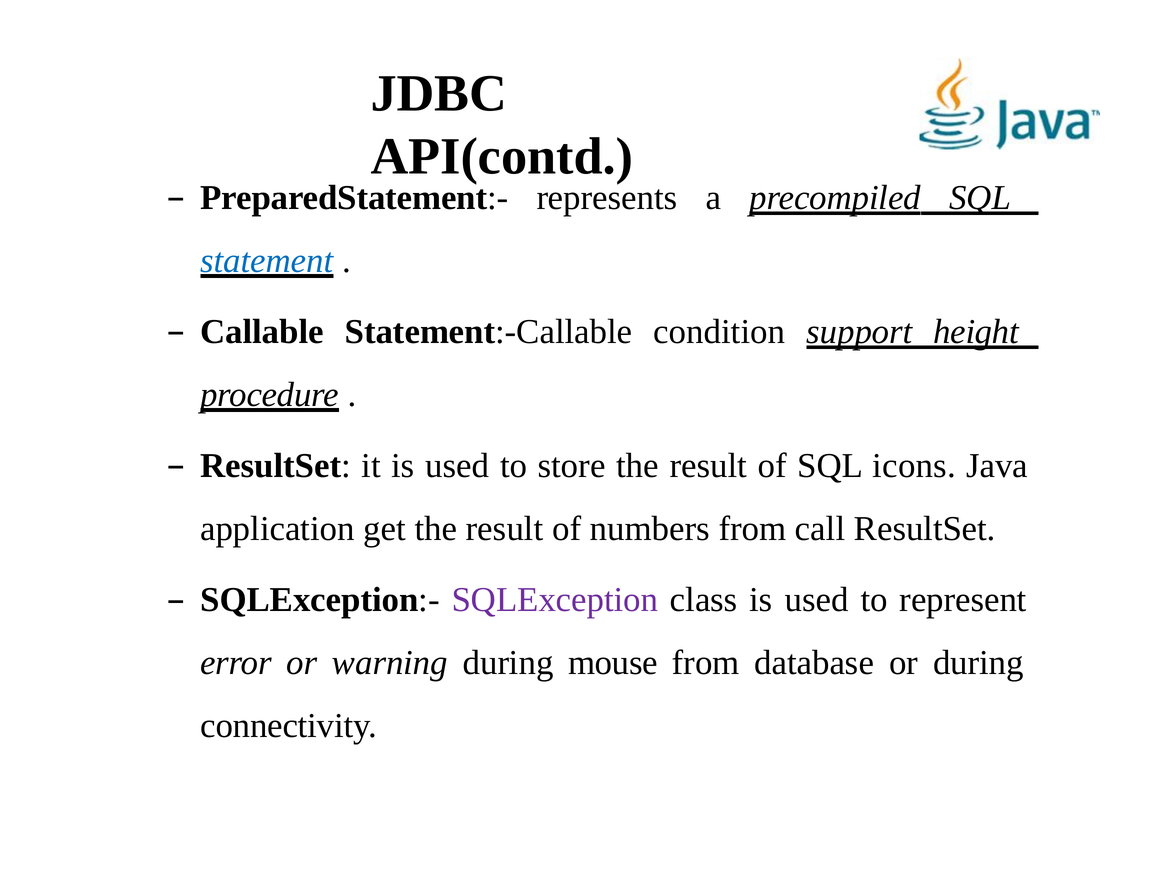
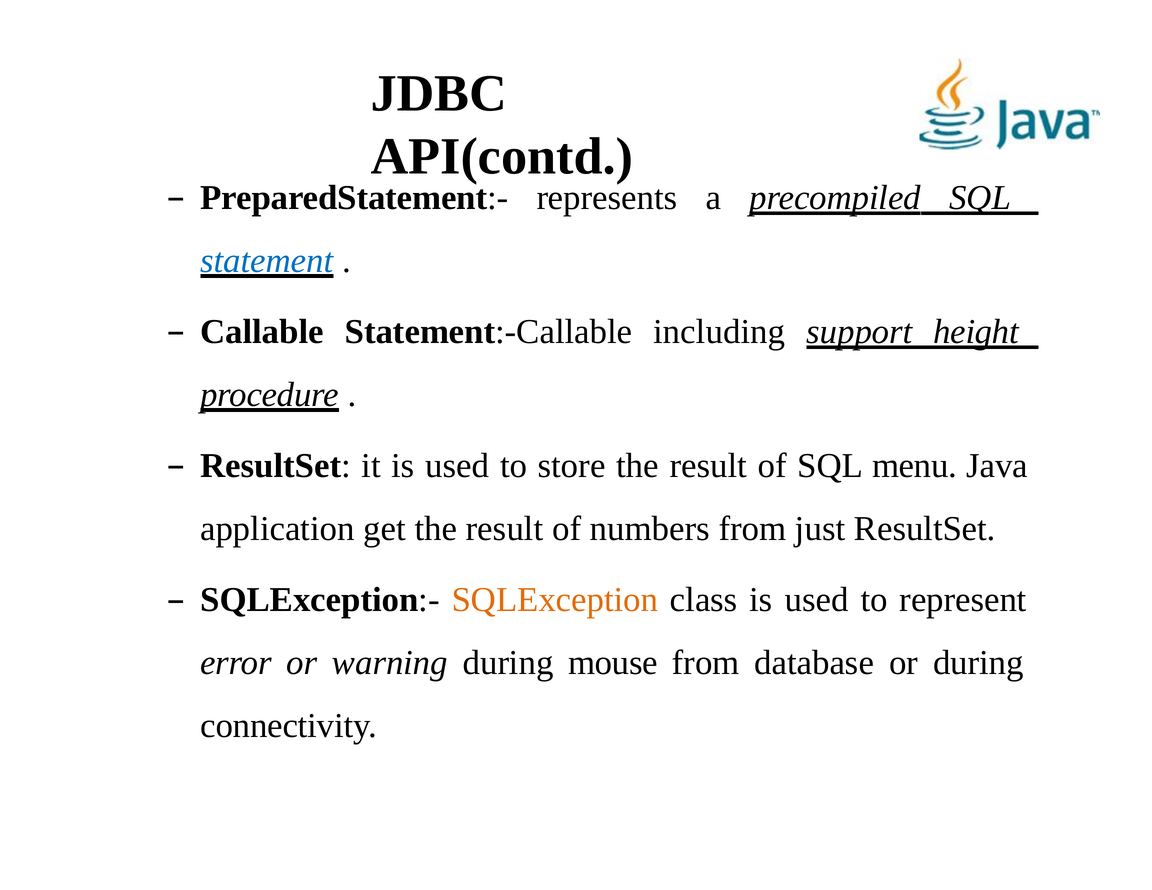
condition: condition -> including
icons: icons -> menu
call: call -> just
SQLException colour: purple -> orange
